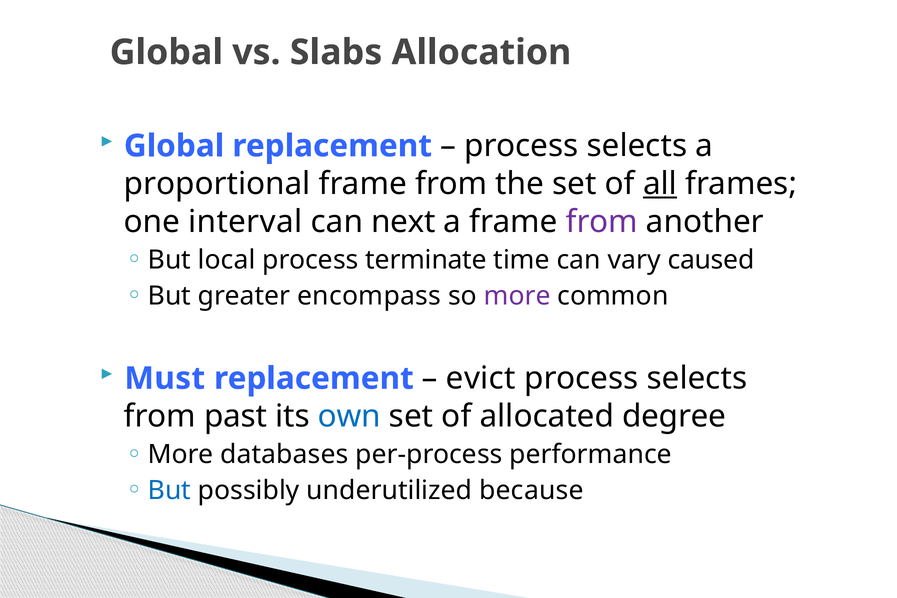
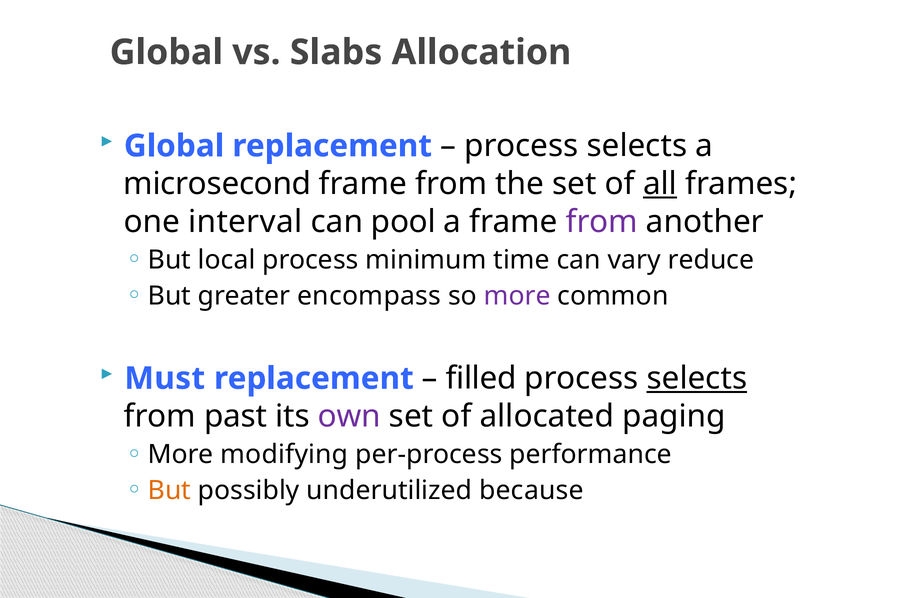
proportional: proportional -> microsecond
next: next -> pool
terminate: terminate -> minimum
caused: caused -> reduce
evict: evict -> filled
selects at (697, 378) underline: none -> present
own colour: blue -> purple
degree: degree -> paging
databases: databases -> modifying
But at (169, 490) colour: blue -> orange
